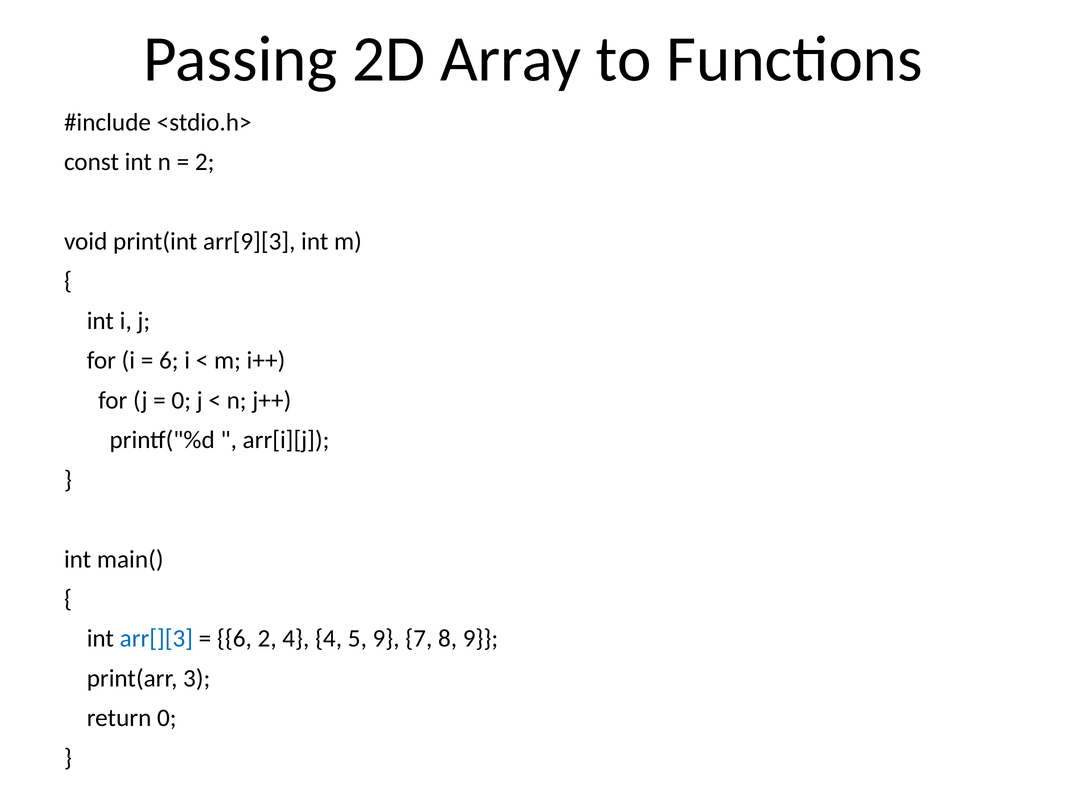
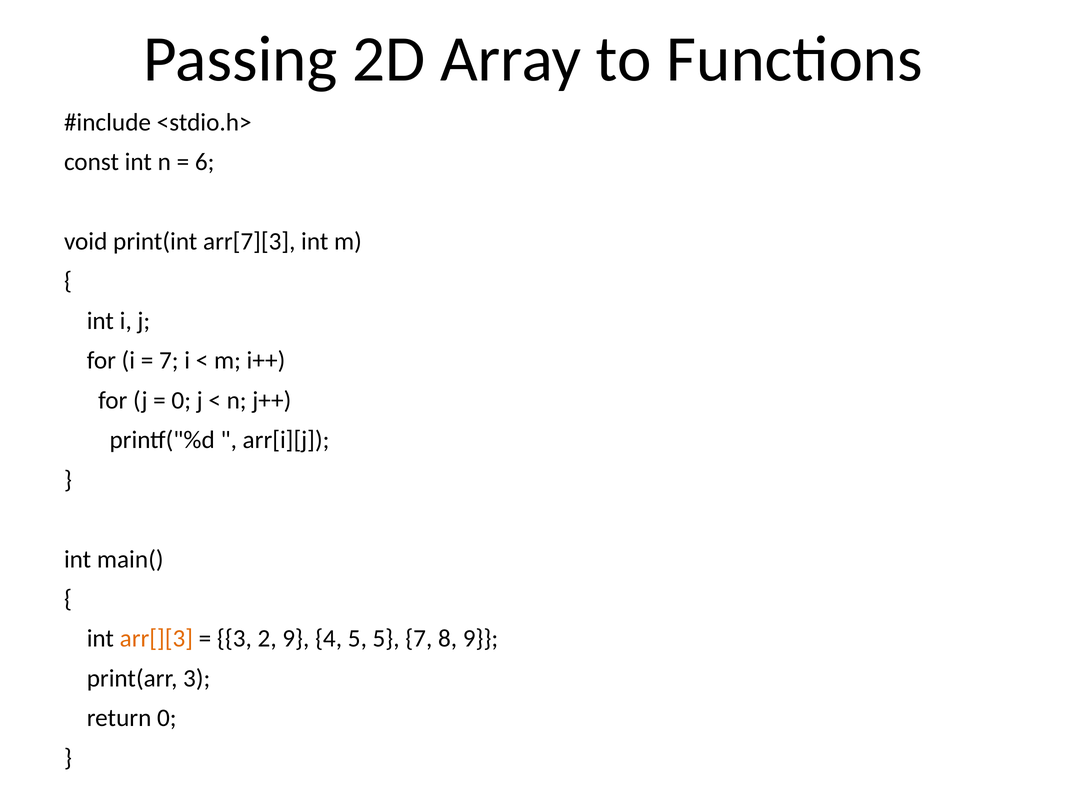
2 at (205, 162): 2 -> 6
arr[9][3: arr[9][3 -> arr[7][3
6 at (169, 361): 6 -> 7
arr[][3 colour: blue -> orange
6 at (234, 639): 6 -> 3
2 4: 4 -> 9
5 9: 9 -> 5
